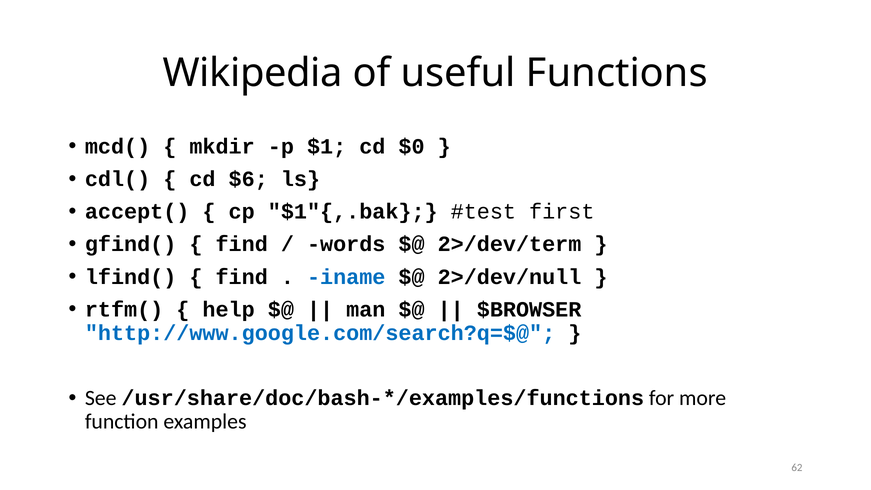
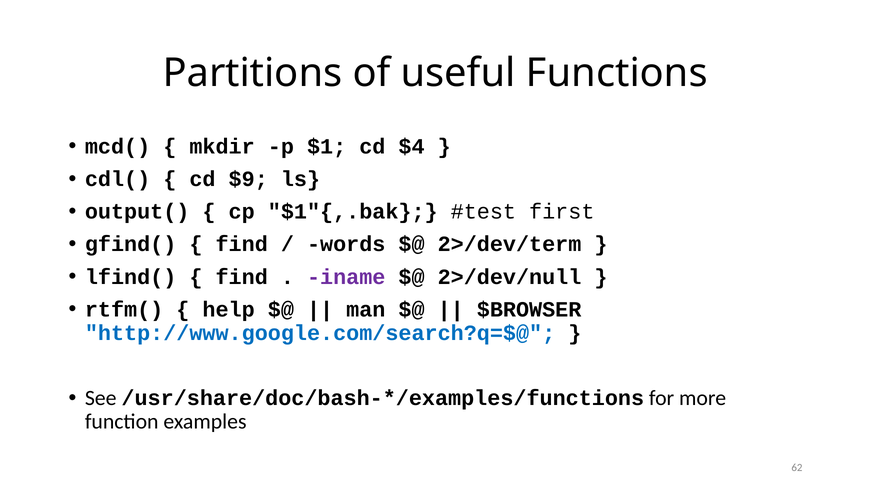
Wikipedia: Wikipedia -> Partitions
$0: $0 -> $4
$6: $6 -> $9
accept(: accept( -> output(
iname colour: blue -> purple
